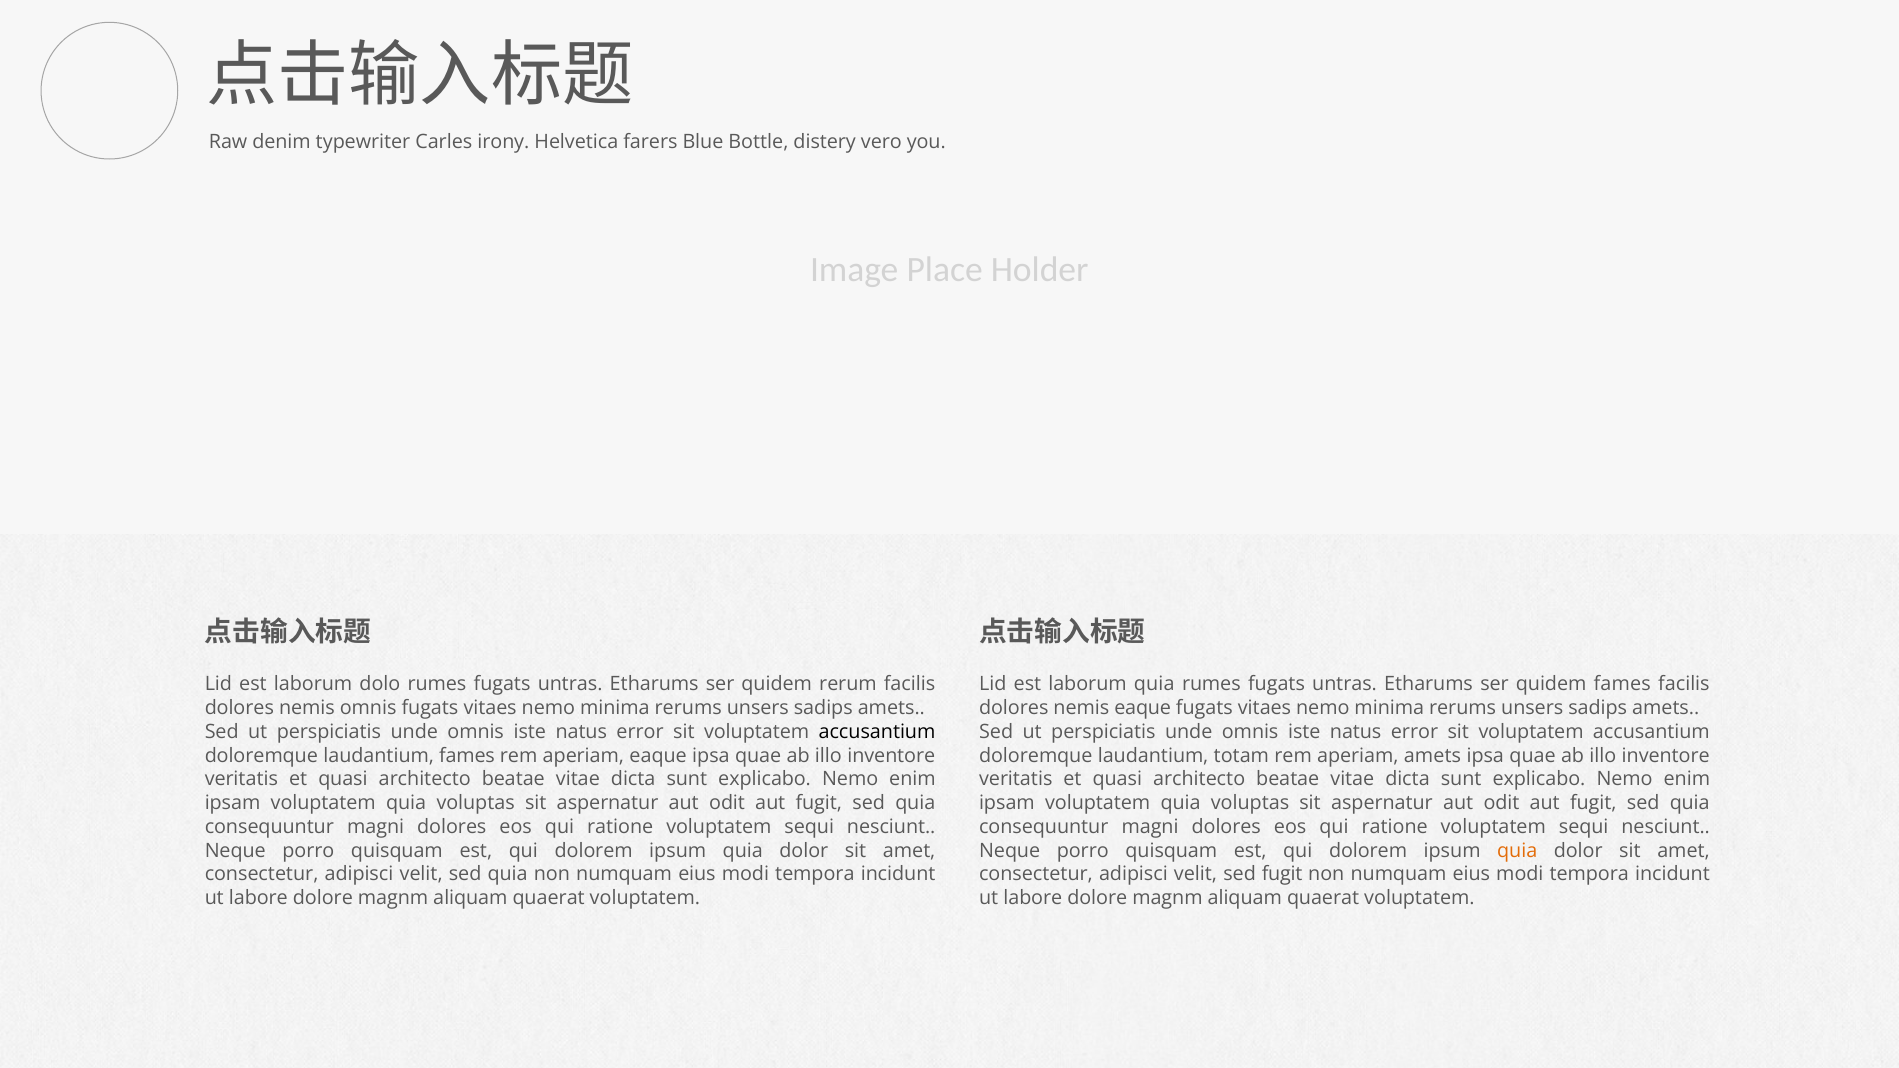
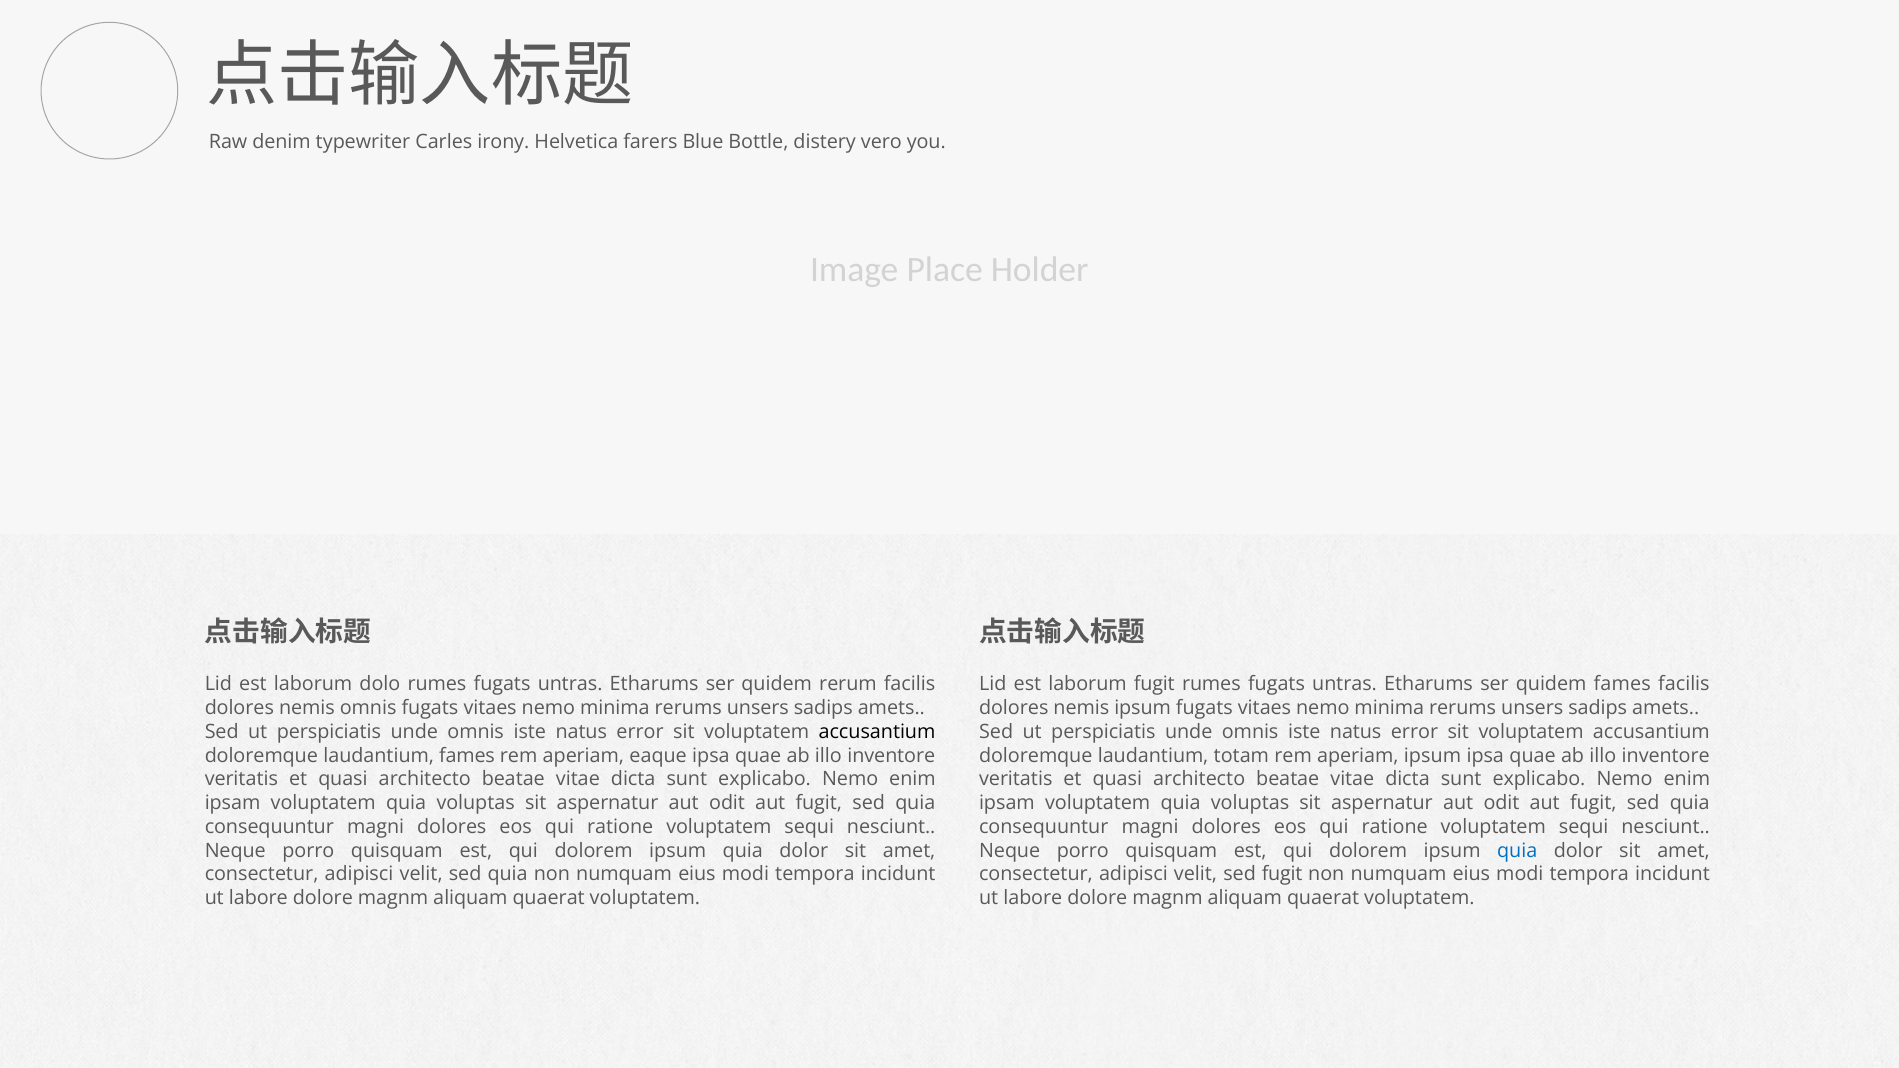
laborum quia: quia -> fugit
nemis eaque: eaque -> ipsum
aperiam amets: amets -> ipsum
quia at (1517, 851) colour: orange -> blue
